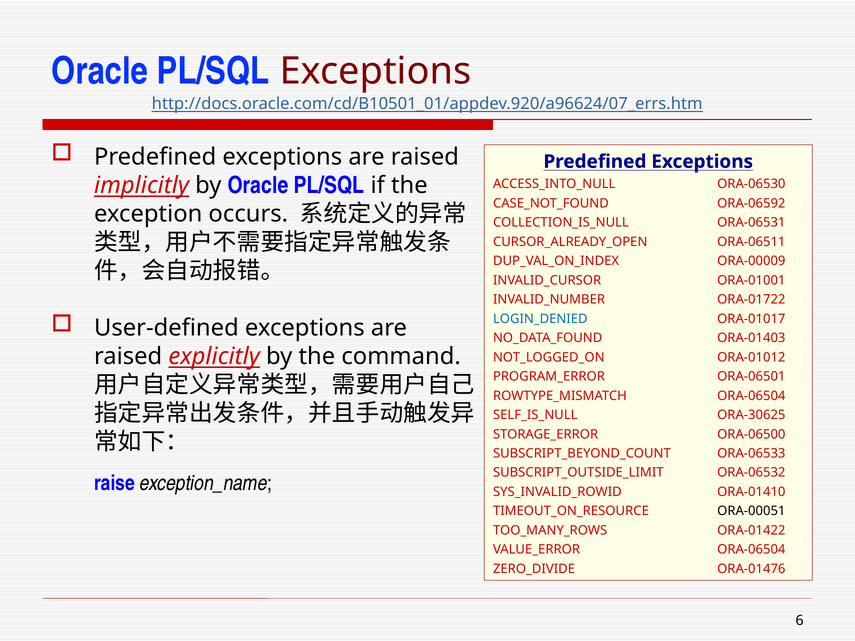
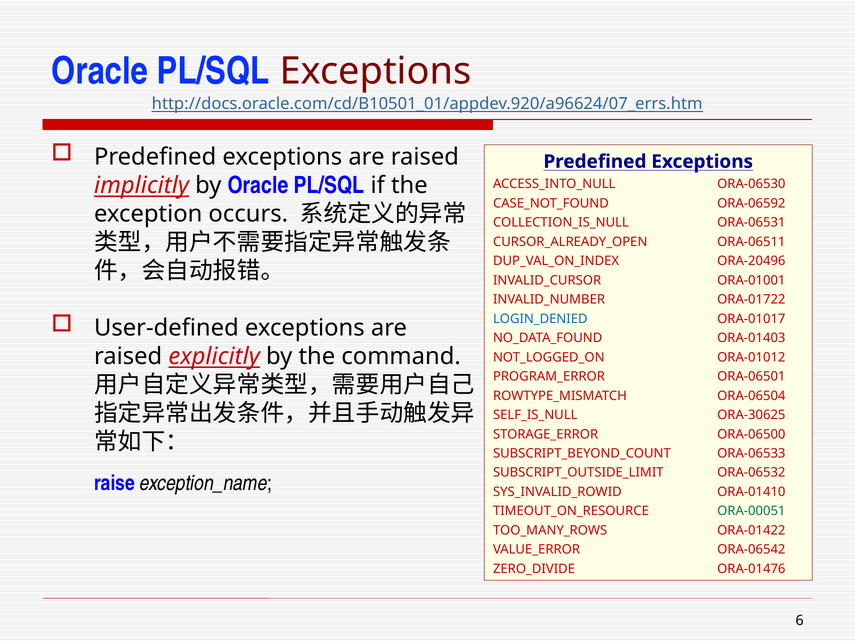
ORA-00009: ORA-00009 -> ORA-20496
ORA-00051 colour: black -> green
VALUE_ERROR ORA-06504: ORA-06504 -> ORA-06542
